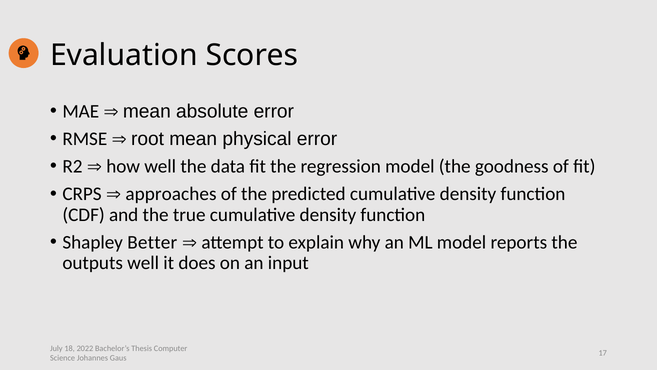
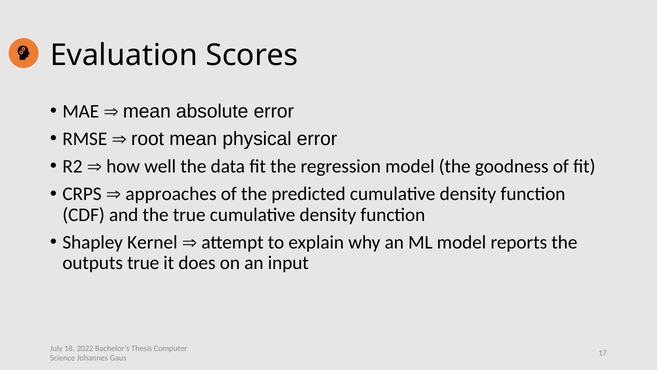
Better: Better -> Kernel
outputs well: well -> true
